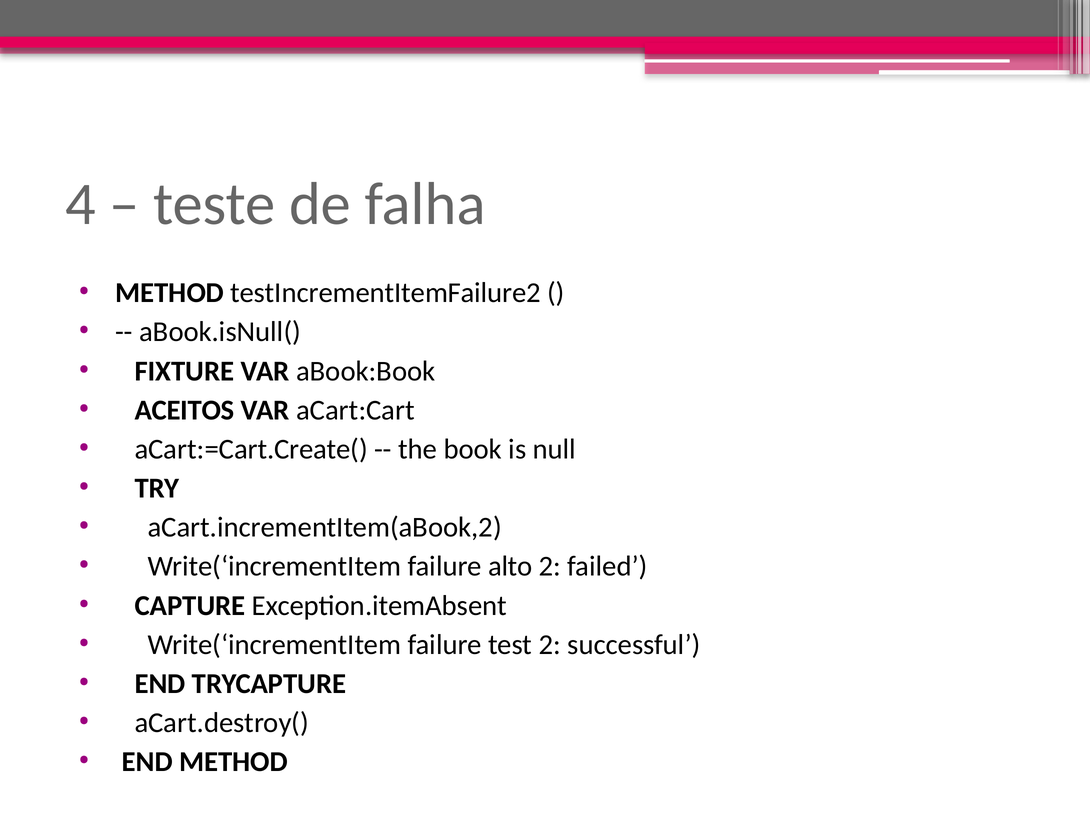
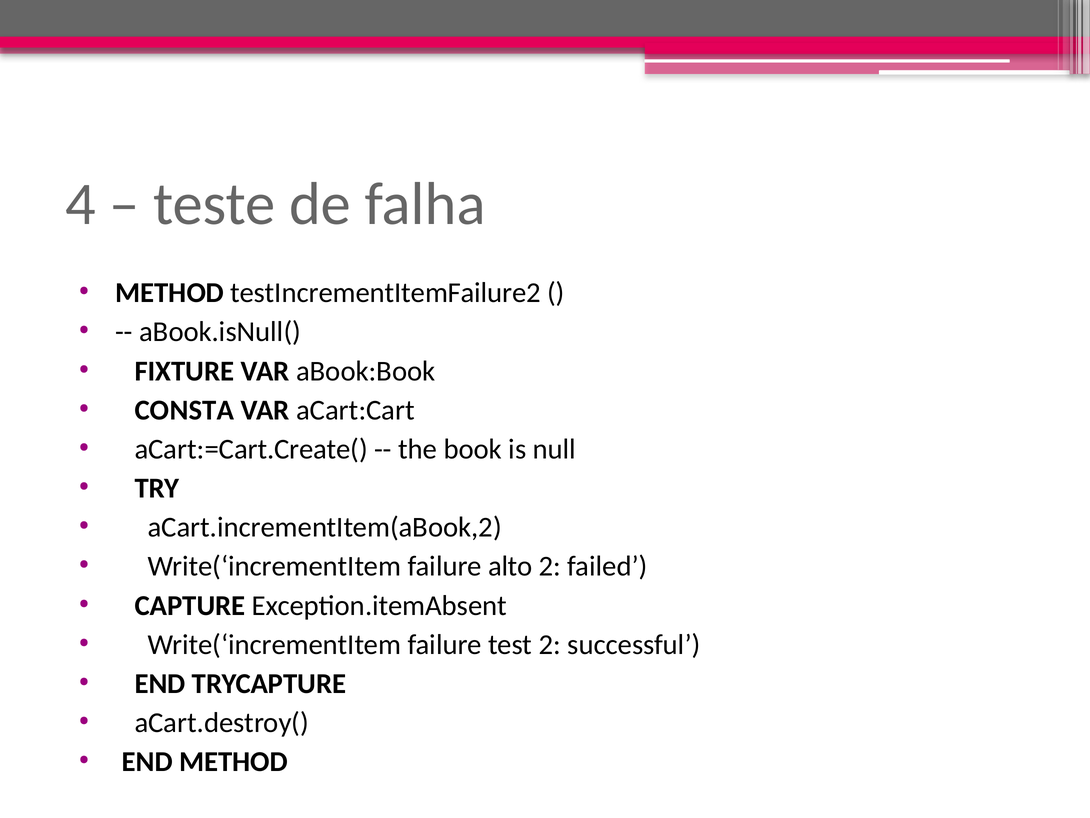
ACEITOS: ACEITOS -> CONSTA
